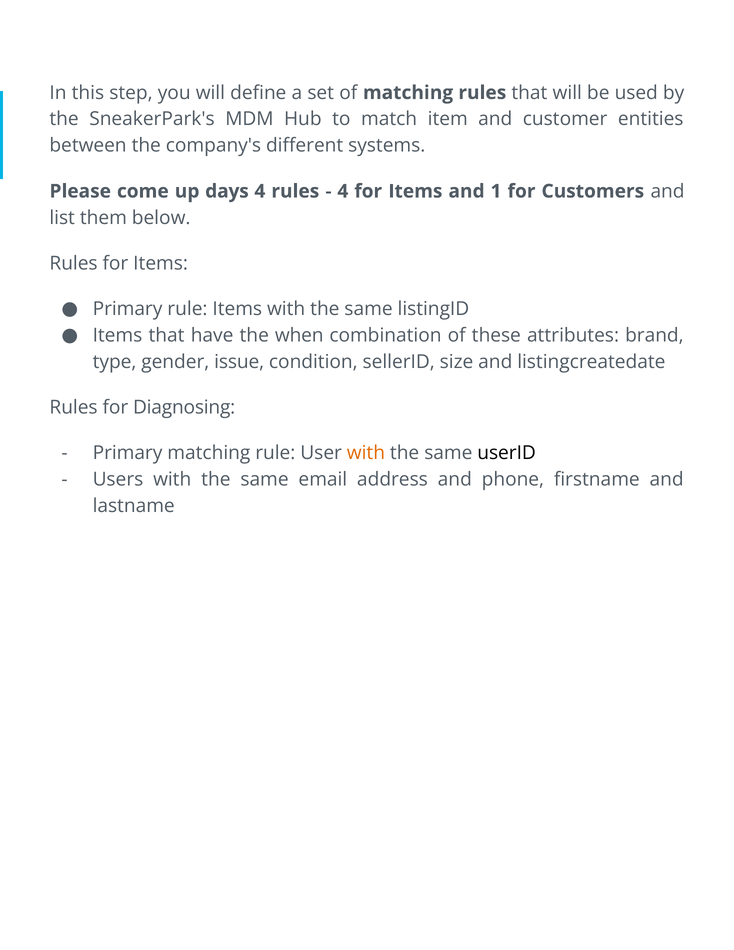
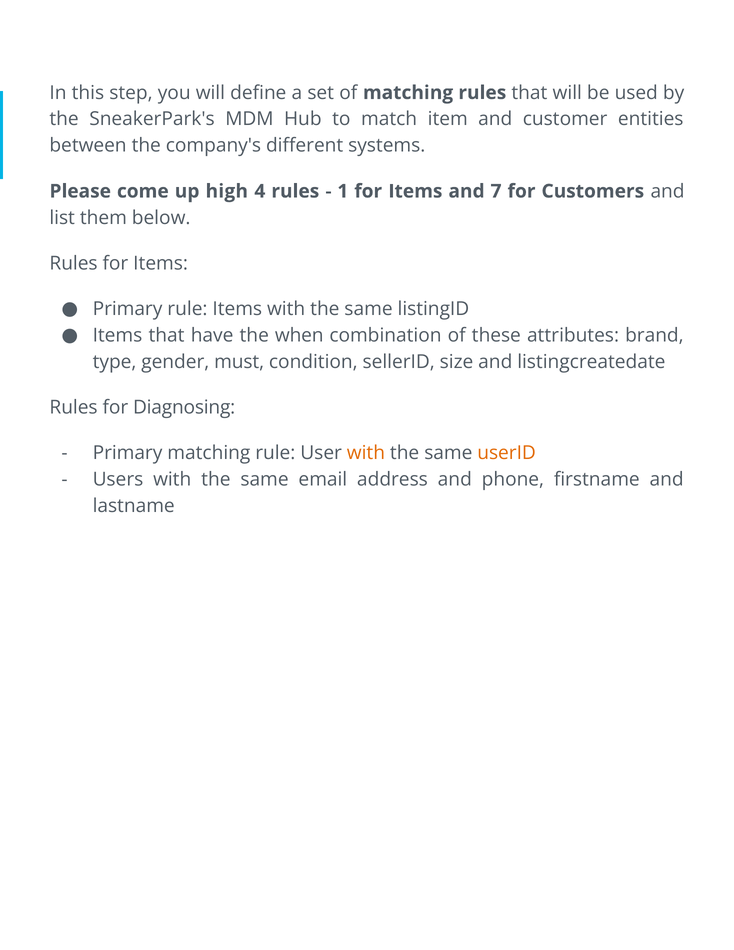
days: days -> high
4 at (343, 191): 4 -> 1
1: 1 -> 7
issue: issue -> must
userID colour: black -> orange
